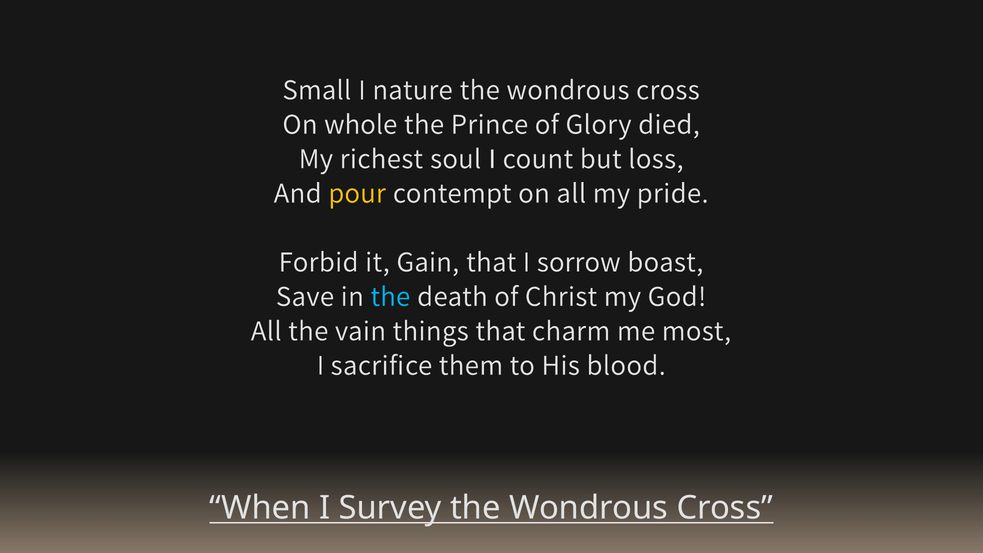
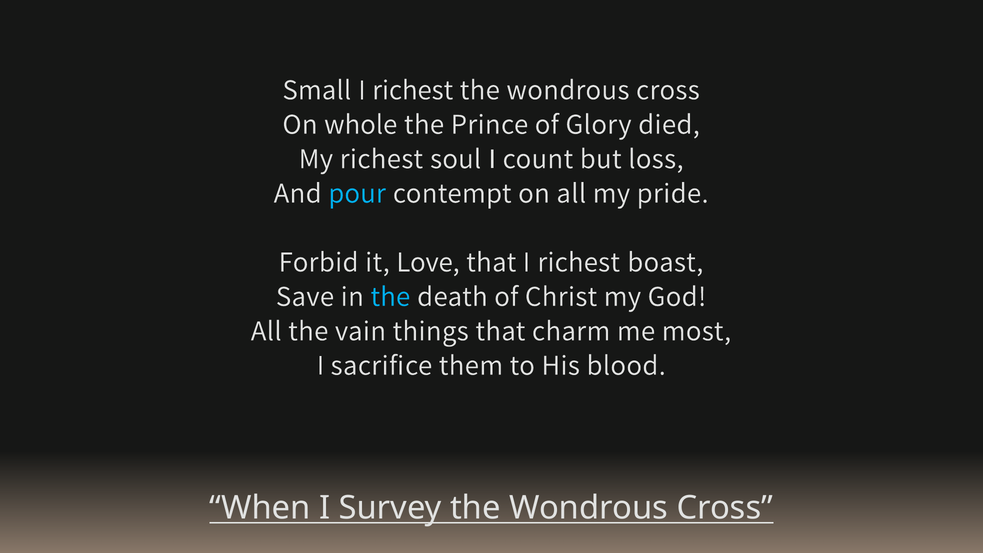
nature at (413, 90): nature -> richest
pour colour: yellow -> light blue
Gain: Gain -> Love
that I sorrow: sorrow -> richest
